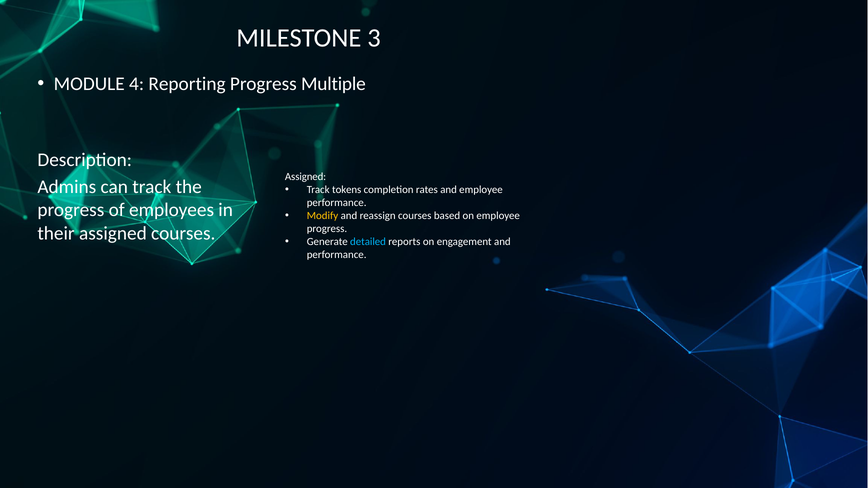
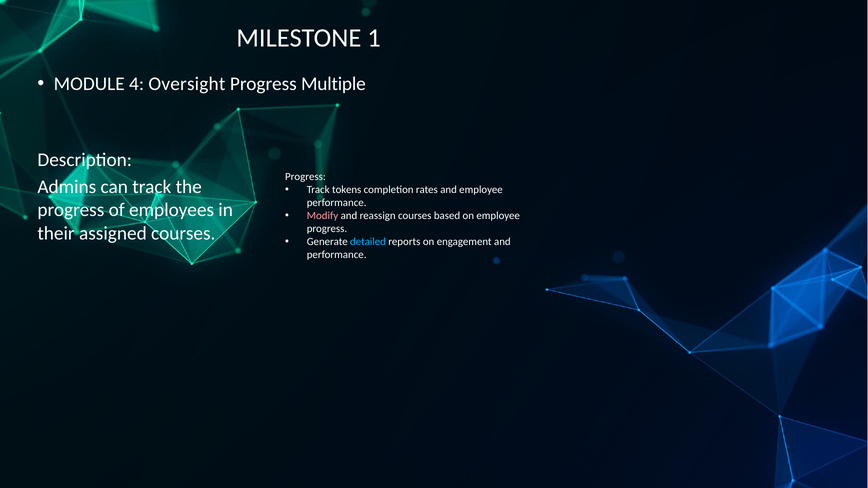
3: 3 -> 1
Reporting: Reporting -> Oversight
Assigned at (306, 177): Assigned -> Progress
Modify colour: yellow -> pink
